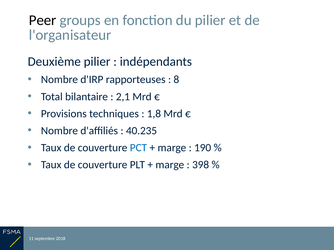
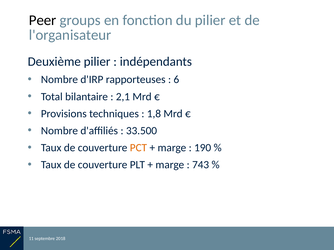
8: 8 -> 6
40.235: 40.235 -> 33.500
PCT colour: blue -> orange
398: 398 -> 743
